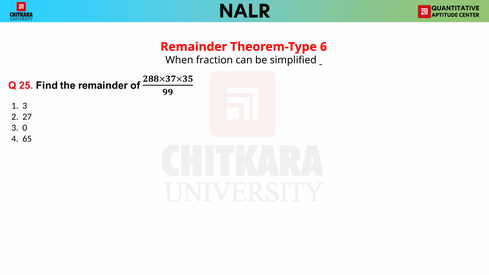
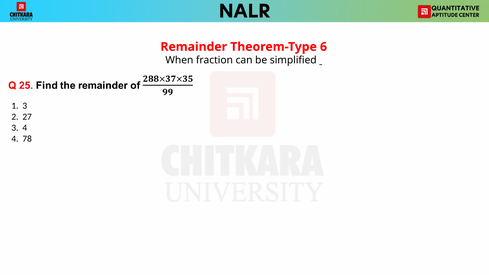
3 0: 0 -> 4
65: 65 -> 78
